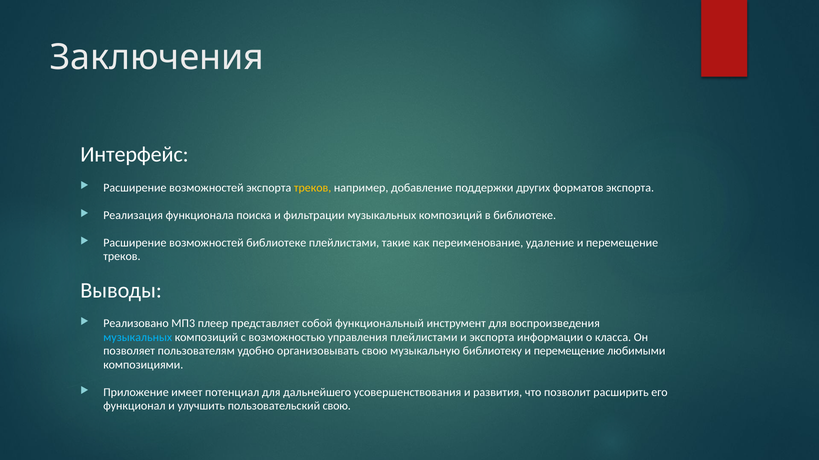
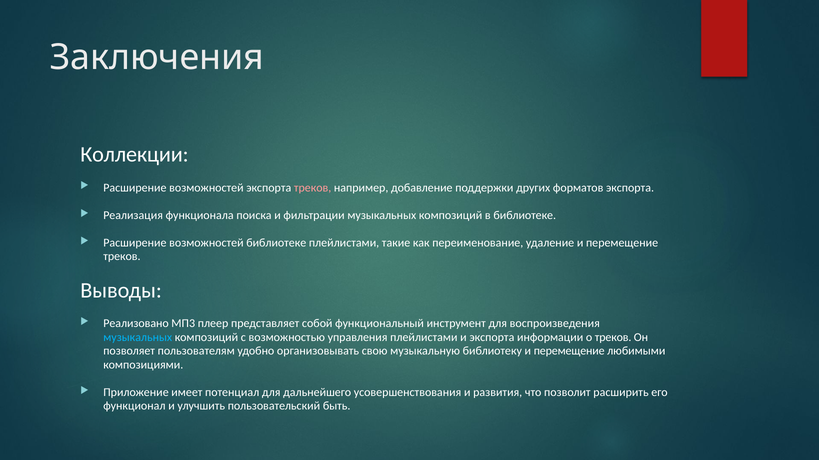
Интерфейс: Интерфейс -> Коллекции
треков at (313, 188) colour: yellow -> pink
о класса: класса -> треков
пользовательский свою: свою -> быть
